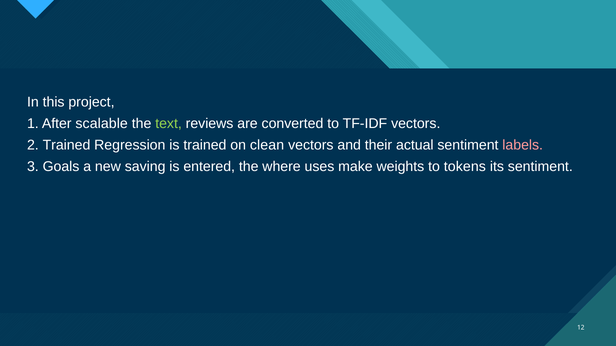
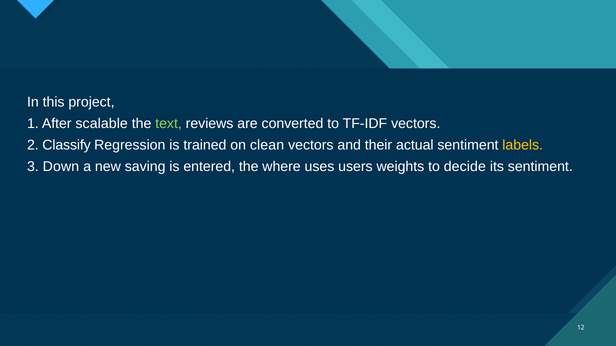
2 Trained: Trained -> Classify
labels colour: pink -> yellow
Goals: Goals -> Down
make: make -> users
tokens: tokens -> decide
